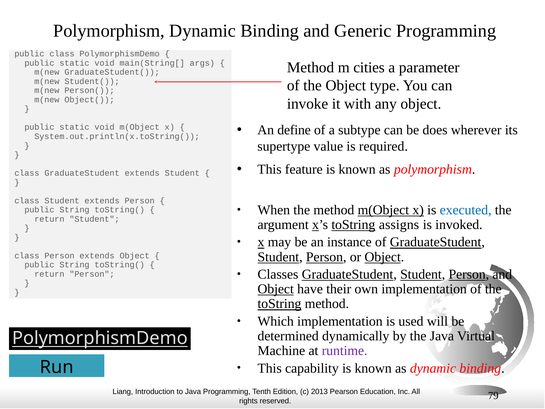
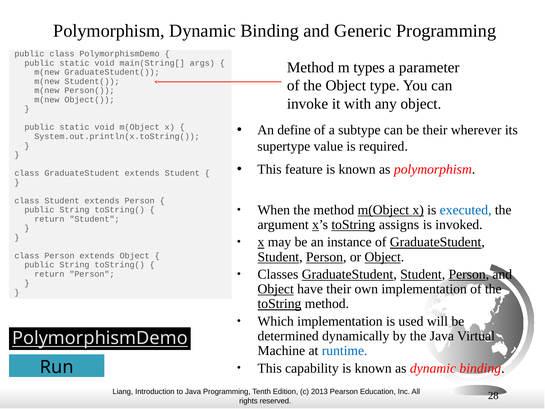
cities: cities -> types
be does: does -> their
runtime colour: purple -> blue
79: 79 -> 28
